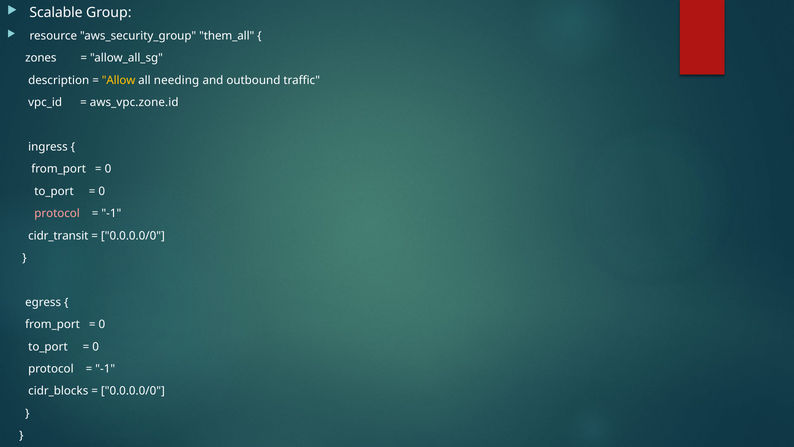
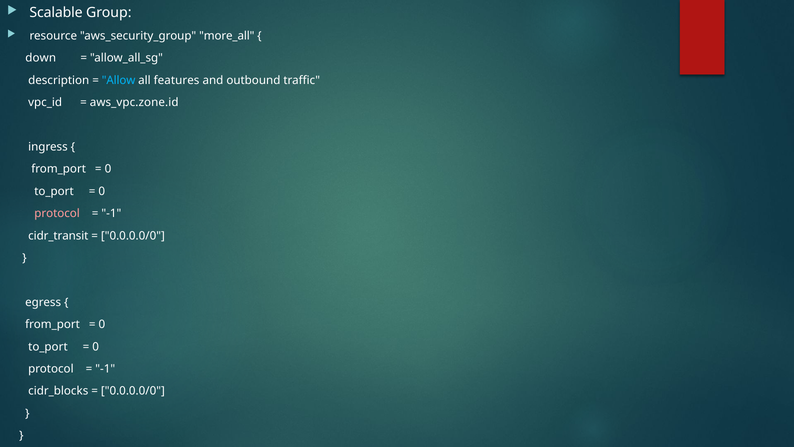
them_all: them_all -> more_all
zones: zones -> down
Allow colour: yellow -> light blue
needing: needing -> features
